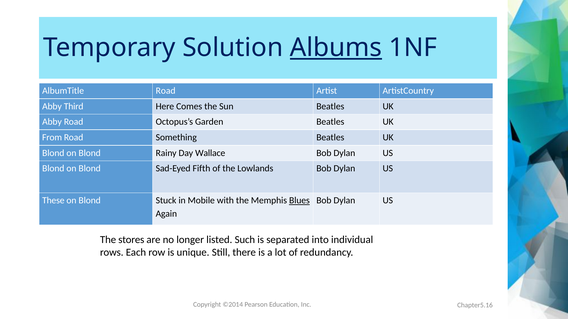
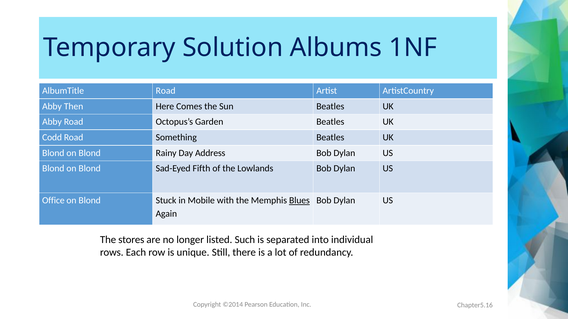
Albums underline: present -> none
Third: Third -> Then
From: From -> Codd
Wallace: Wallace -> Address
These: These -> Office
